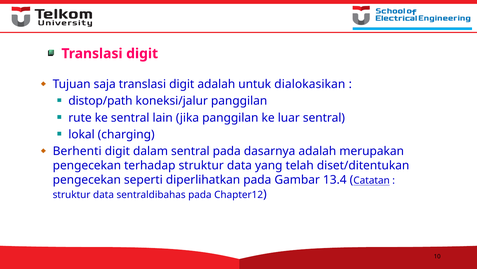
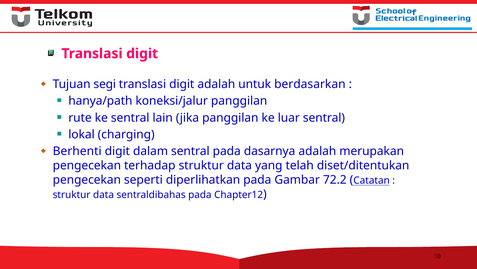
saja: saja -> segi
dialokasikan: dialokasikan -> berdasarkan
distop/path: distop/path -> hanya/path
13.4: 13.4 -> 72.2
